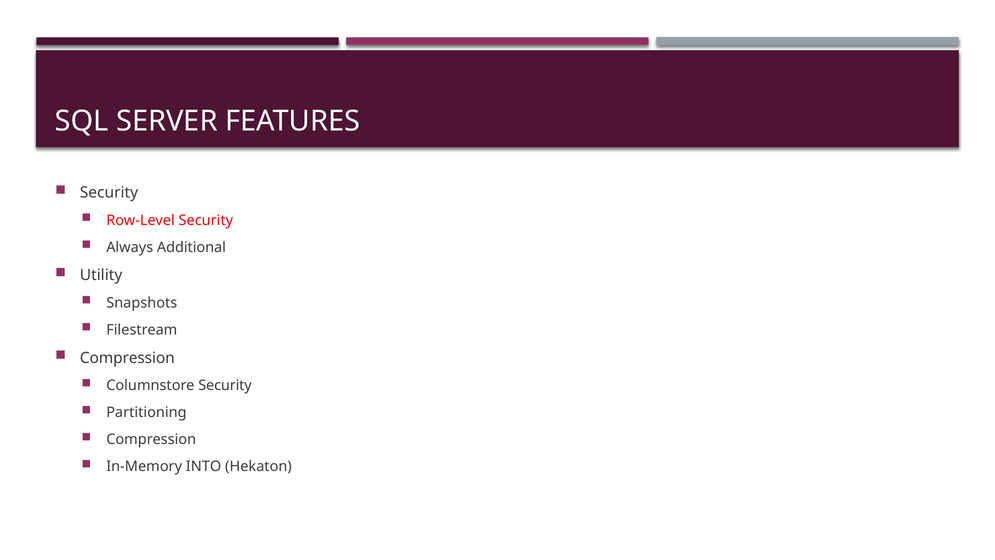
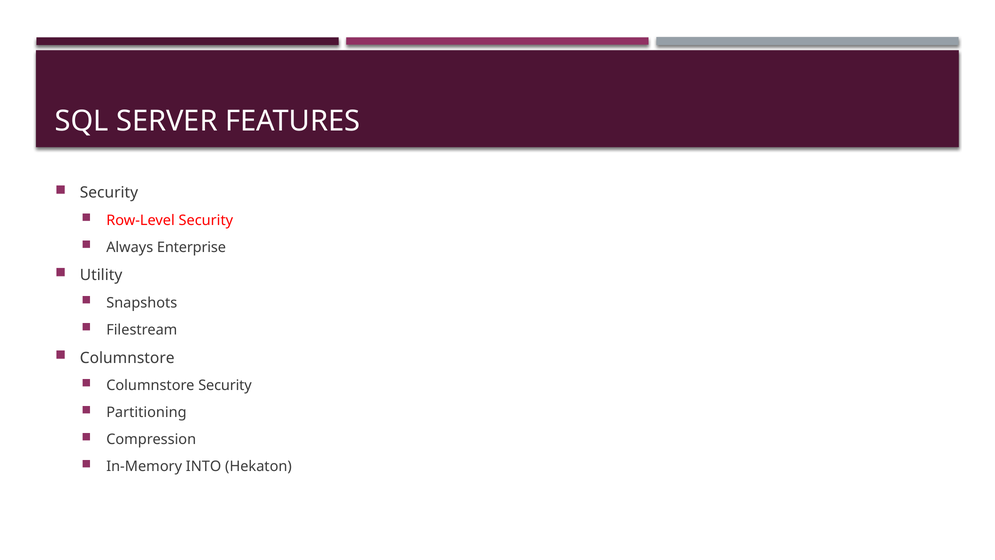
Additional: Additional -> Enterprise
Compression at (127, 358): Compression -> Columnstore
